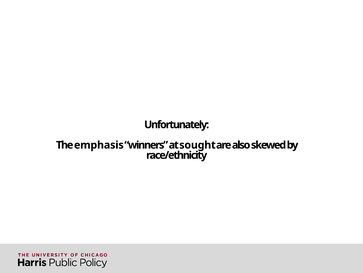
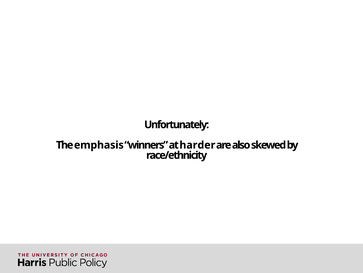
sought: sought -> harder
